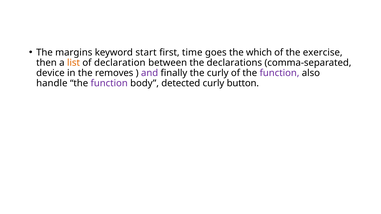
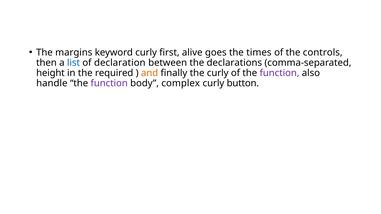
keyword start: start -> curly
time: time -> alive
which: which -> times
exercise: exercise -> controls
list colour: orange -> blue
device: device -> height
removes: removes -> required
and colour: purple -> orange
detected: detected -> complex
